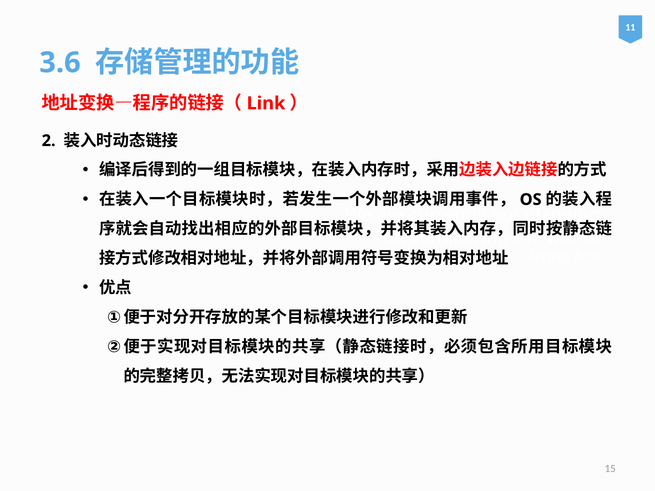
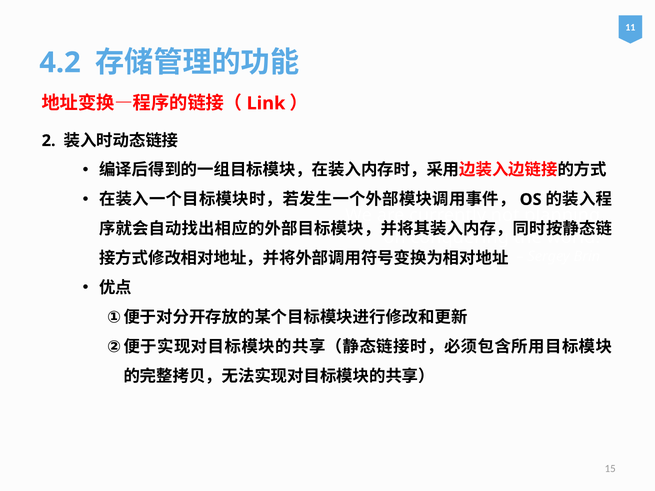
3.6: 3.6 -> 4.2
